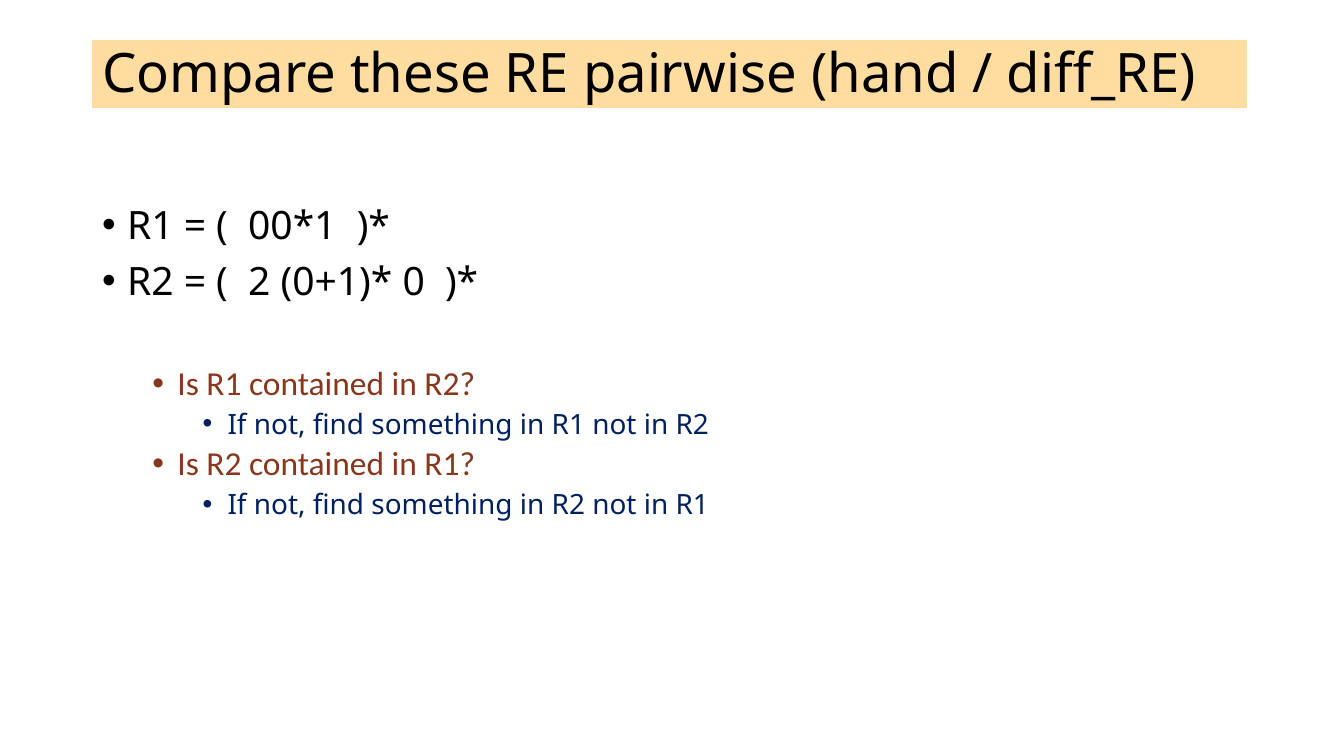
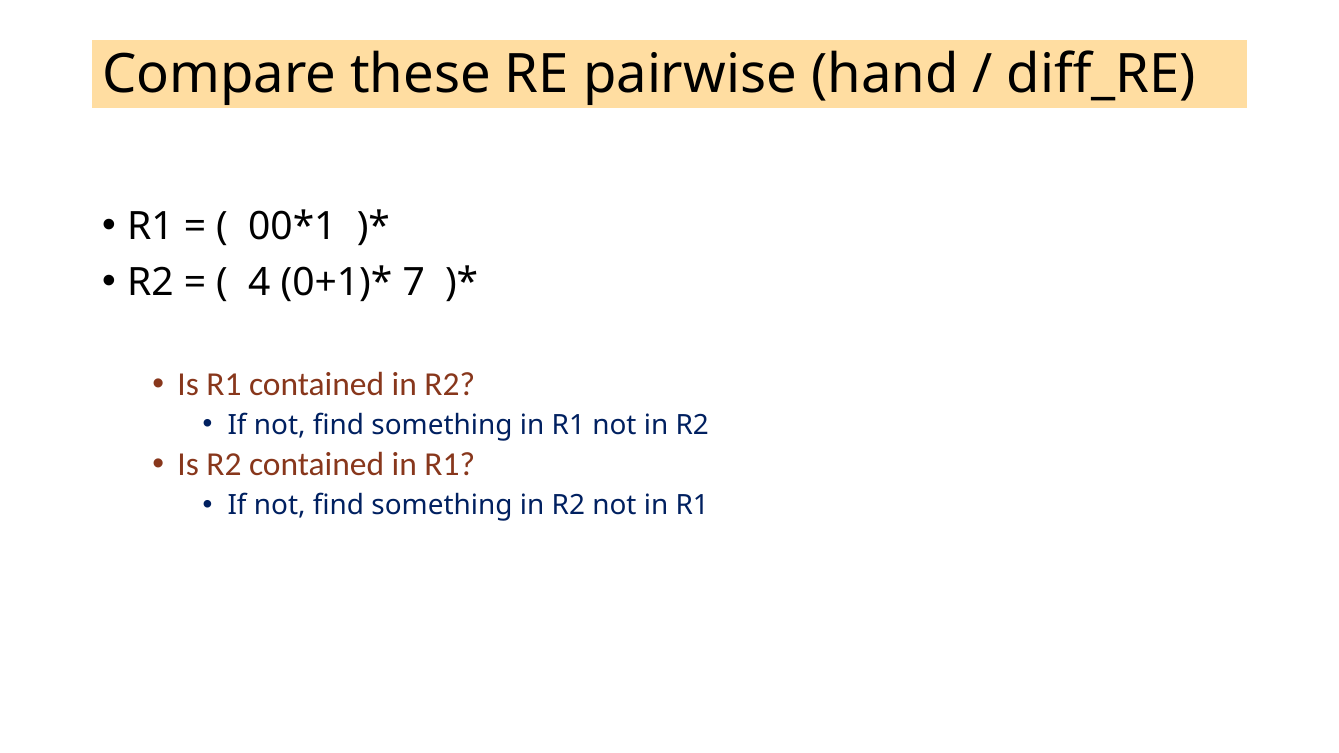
2: 2 -> 4
0: 0 -> 7
